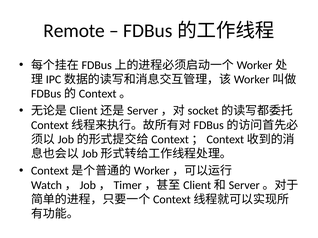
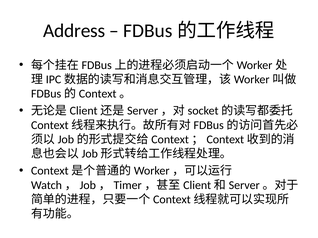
Remote: Remote -> Address
